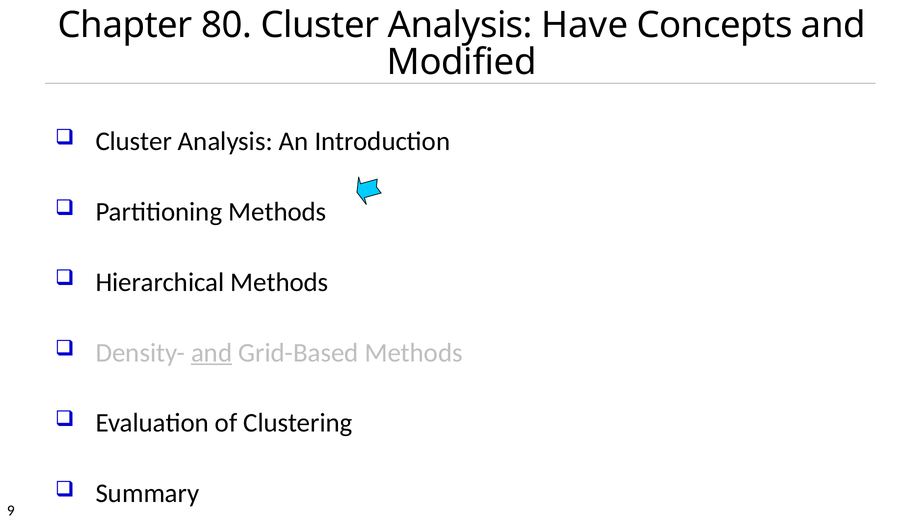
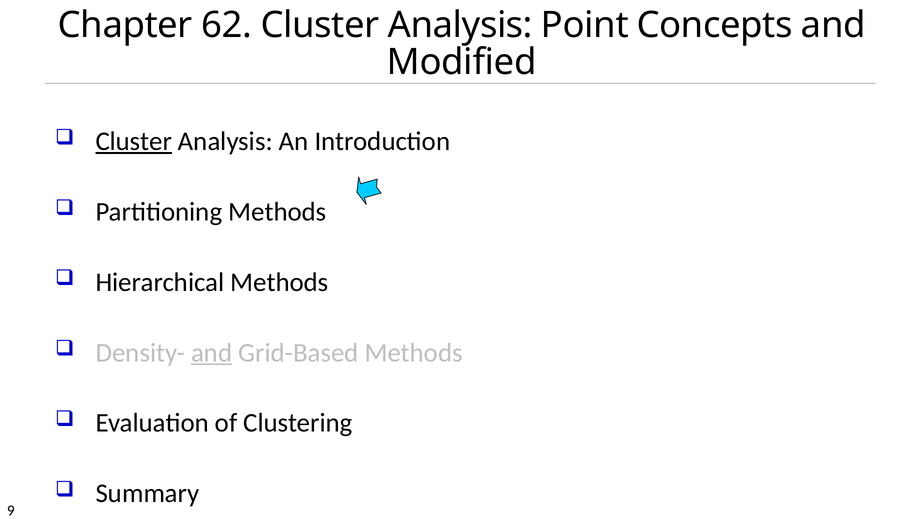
80: 80 -> 62
Have: Have -> Point
Cluster at (134, 141) underline: none -> present
